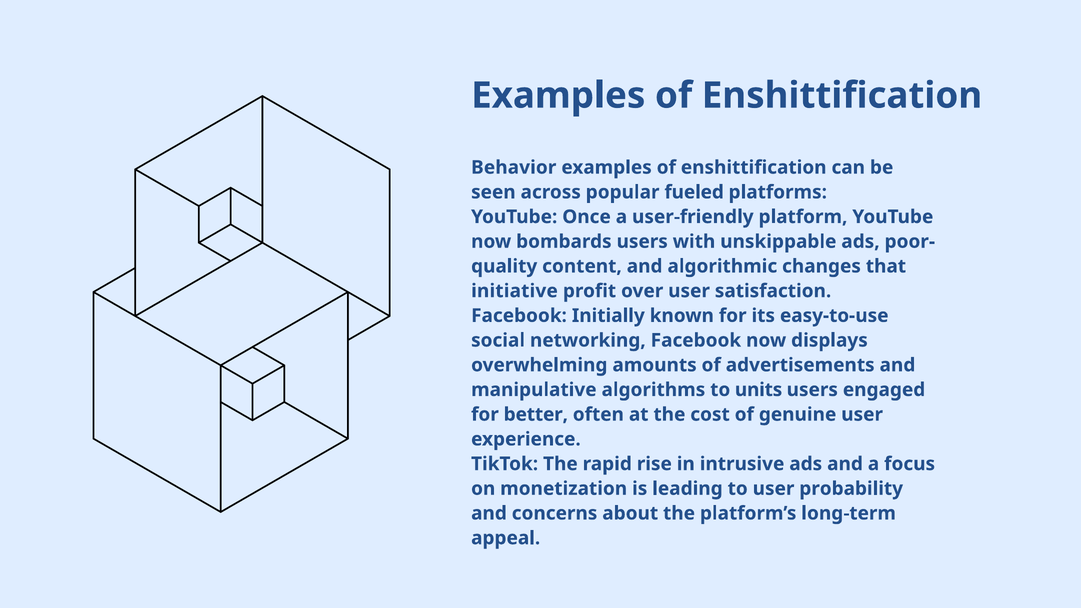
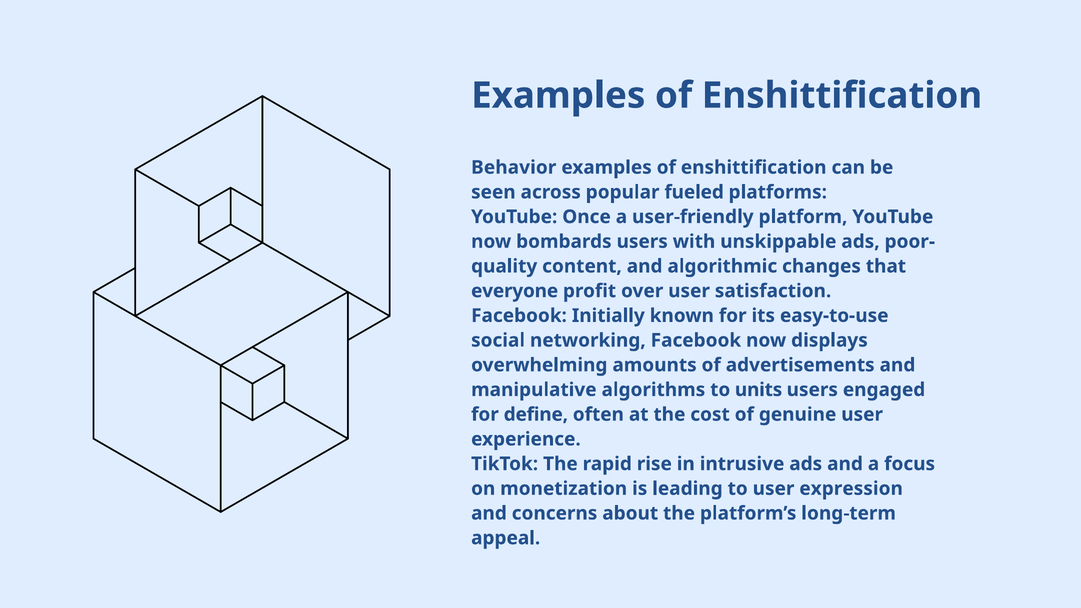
initiative: initiative -> everyone
better: better -> define
probability: probability -> expression
